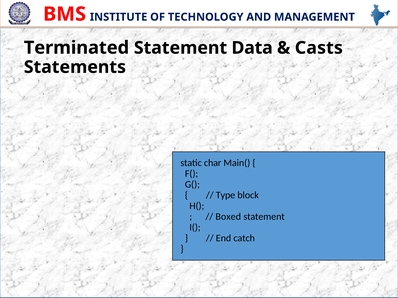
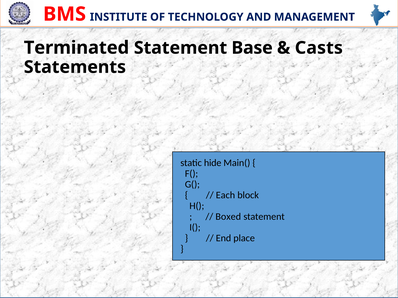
Data: Data -> Base
char: char -> hide
Type: Type -> Each
catch: catch -> place
